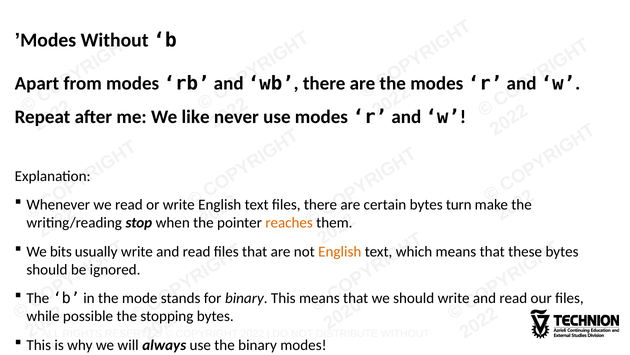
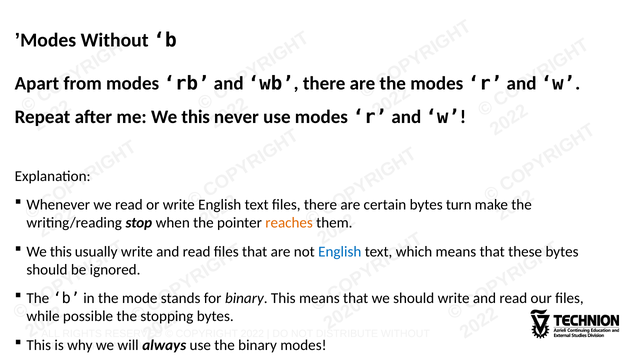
me We like: like -> this
bits at (61, 251): bits -> this
English at (340, 251) colour: orange -> blue
